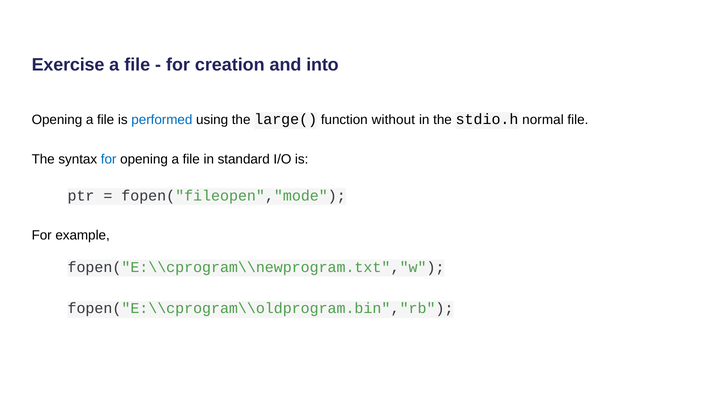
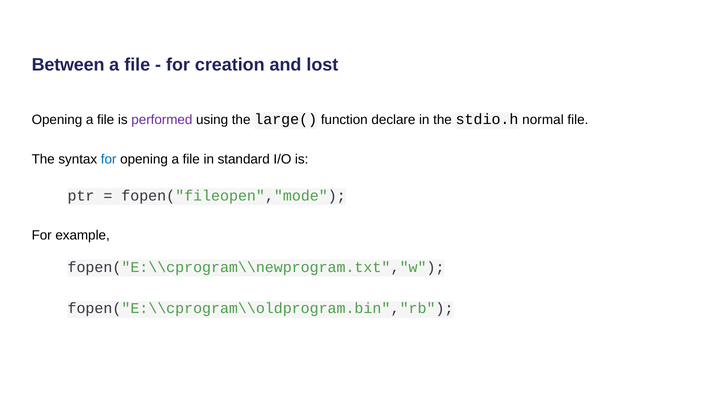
Exercise: Exercise -> Between
into: into -> lost
performed colour: blue -> purple
without: without -> declare
